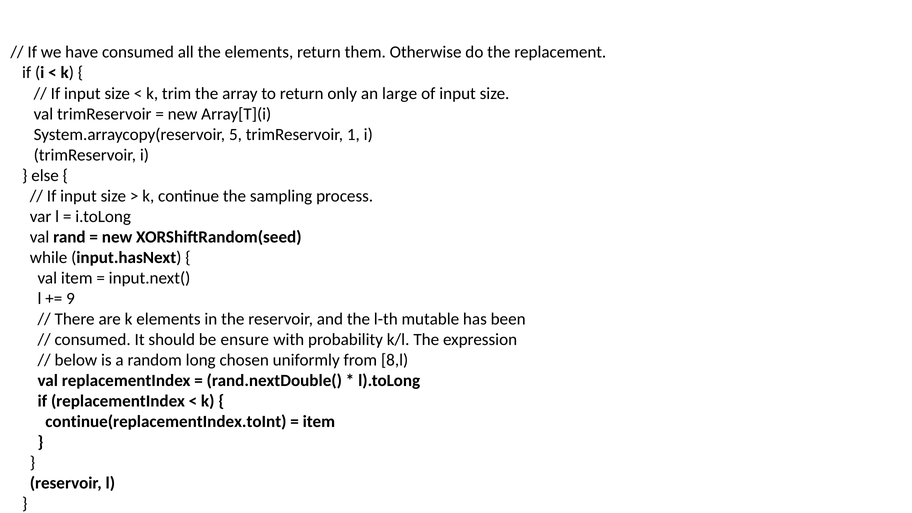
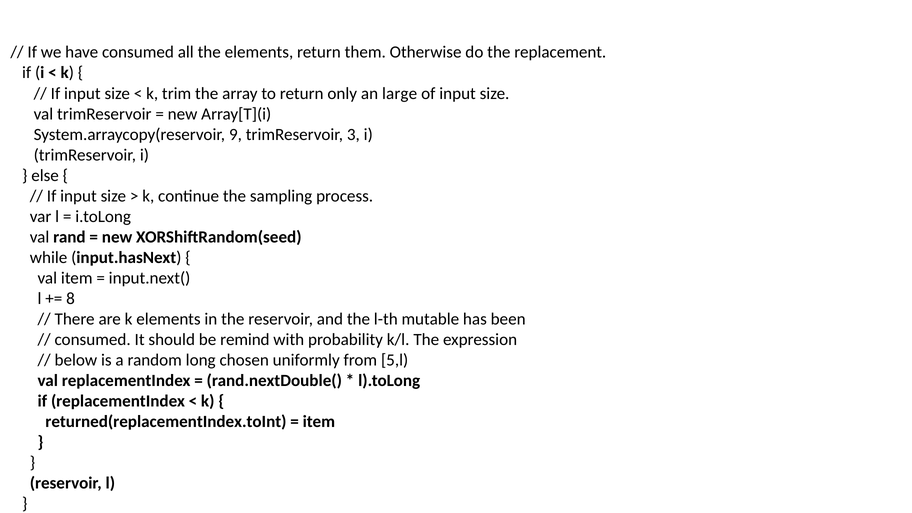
5: 5 -> 9
1: 1 -> 3
9: 9 -> 8
ensure: ensure -> remind
8,l: 8,l -> 5,l
continue(replacementIndex.toInt: continue(replacementIndex.toInt -> returned(replacementIndex.toInt
